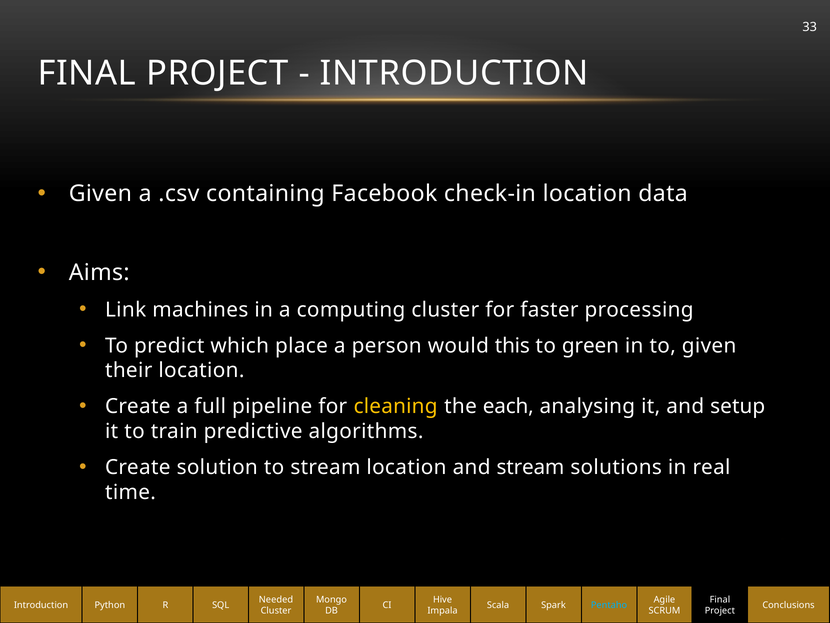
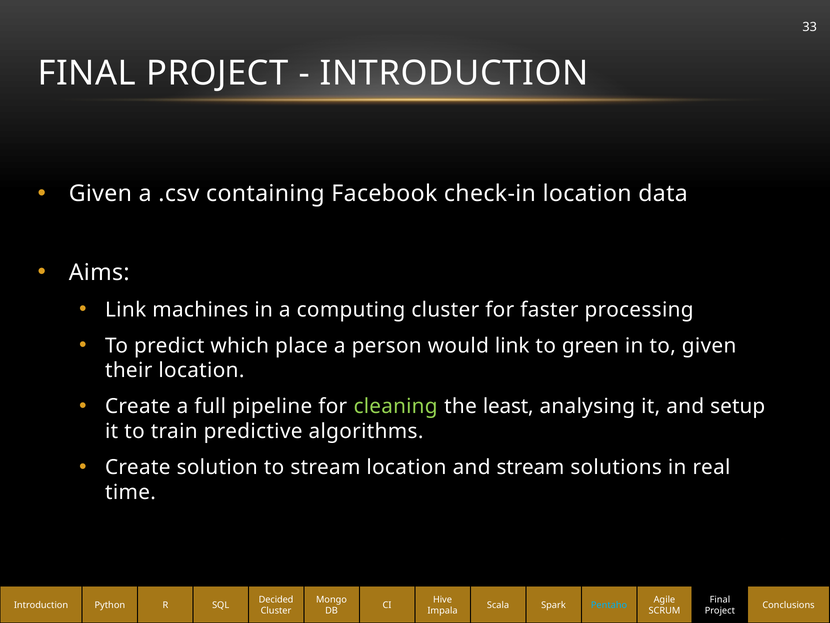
would this: this -> link
cleaning colour: yellow -> light green
each: each -> least
Needed: Needed -> Decided
